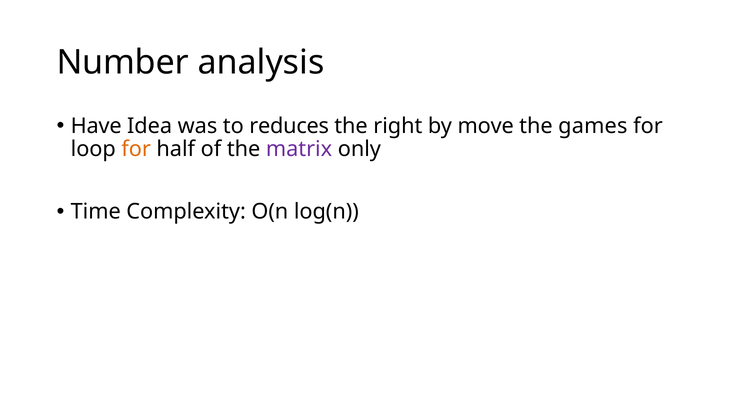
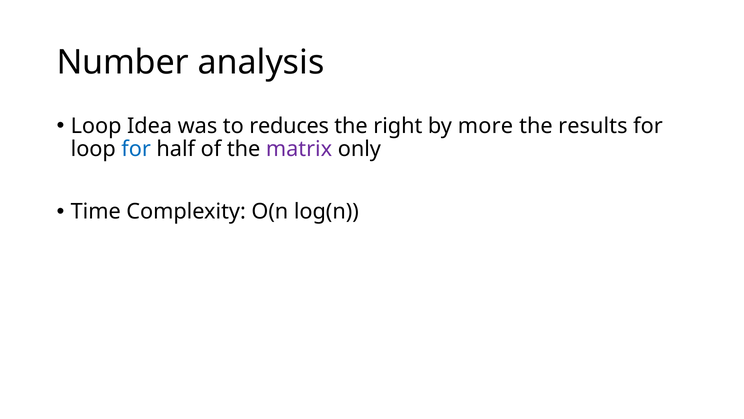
Have at (96, 126): Have -> Loop
move: move -> more
games: games -> results
for at (136, 149) colour: orange -> blue
